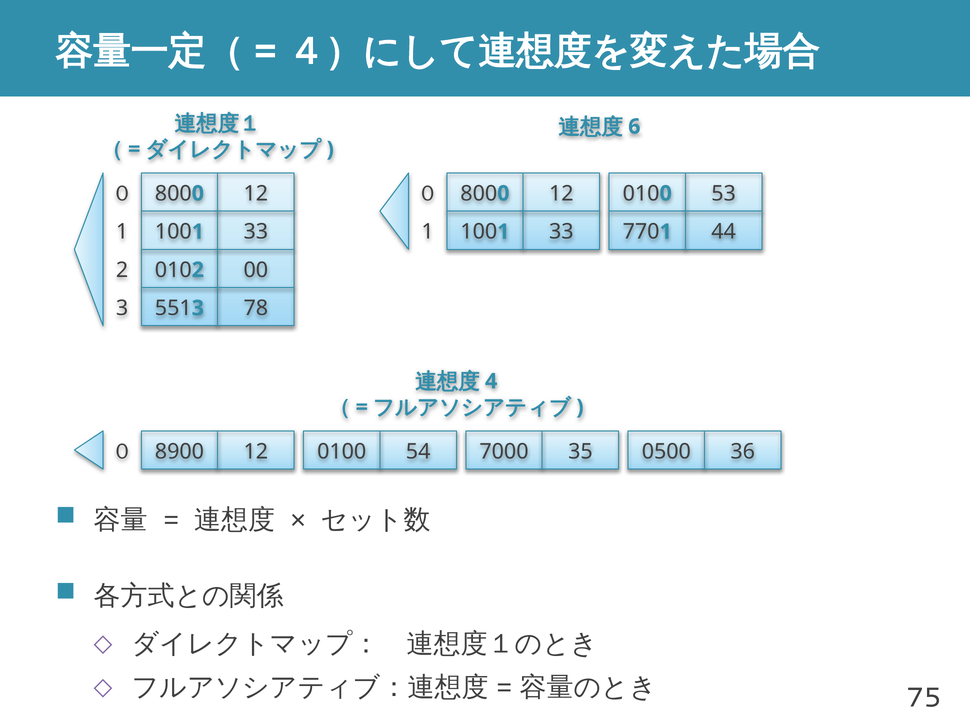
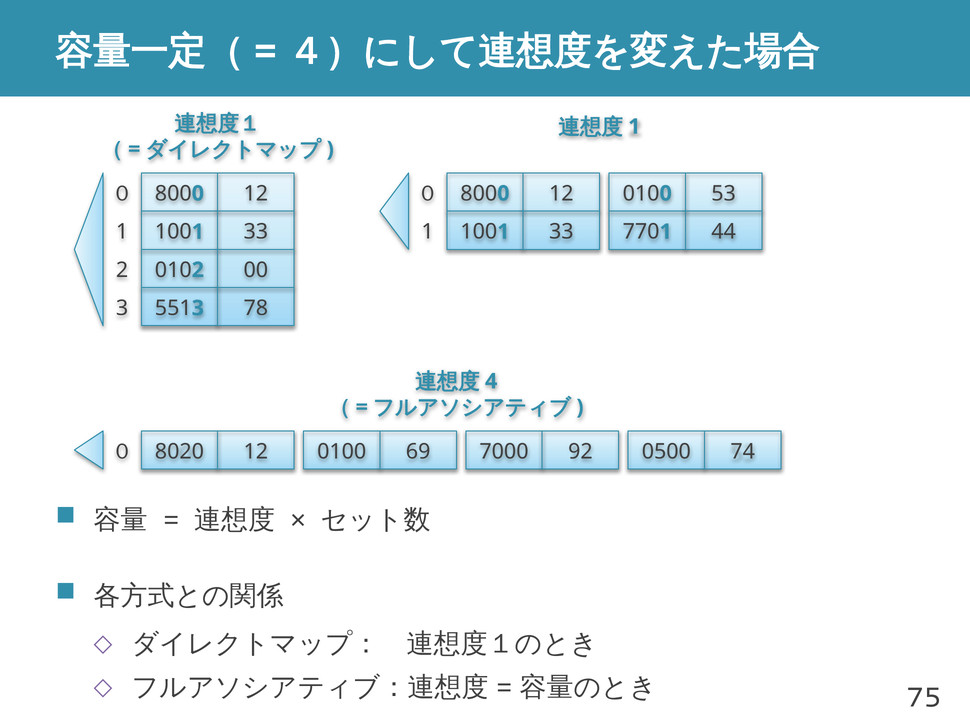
6 at (634, 127): 6 -> 1
54: 54 -> 69
35: 35 -> 92
36: 36 -> 74
8900: 8900 -> 8020
